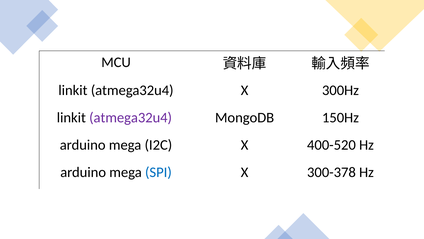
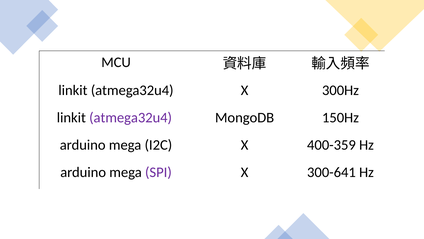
400-520: 400-520 -> 400-359
SPI colour: blue -> purple
300-378: 300-378 -> 300-641
